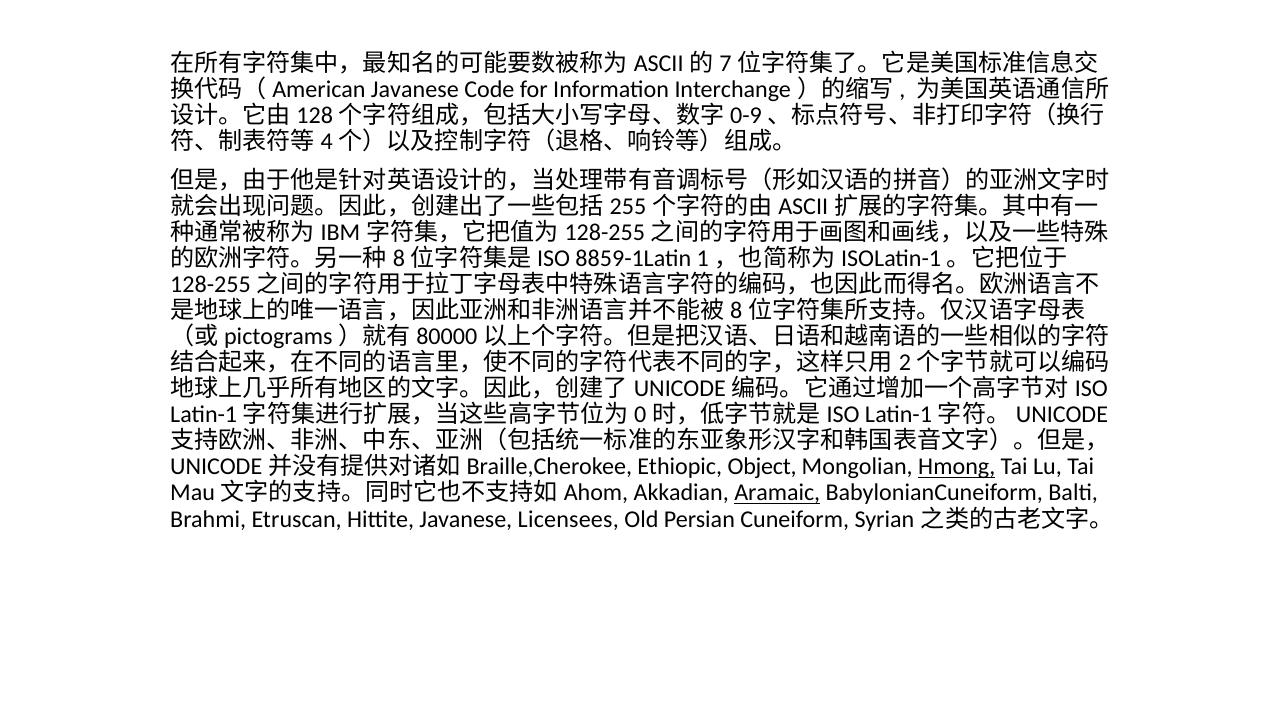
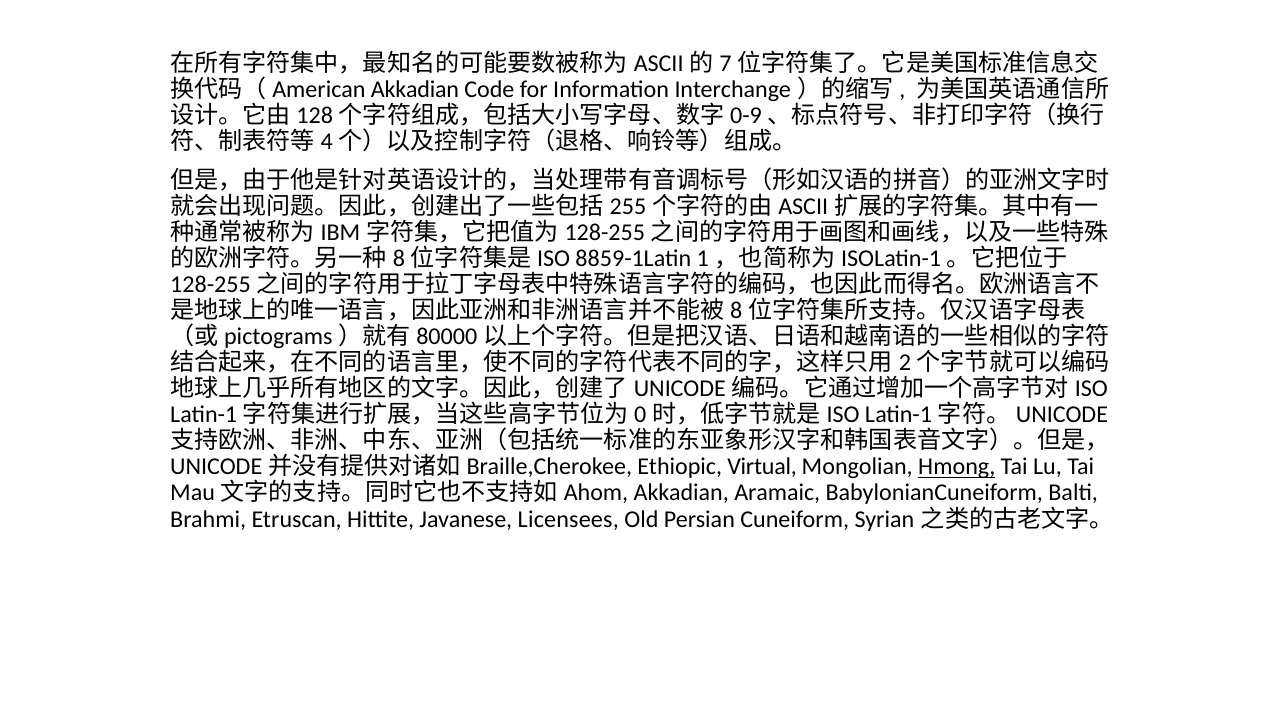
Javanese at (415, 89): Javanese -> Akkadian
Object: Object -> Virtual
Aramaic underline: present -> none
